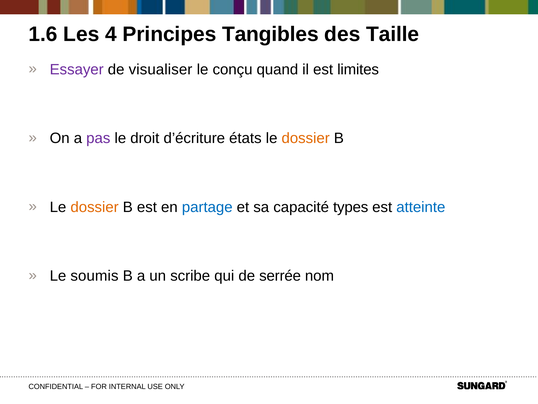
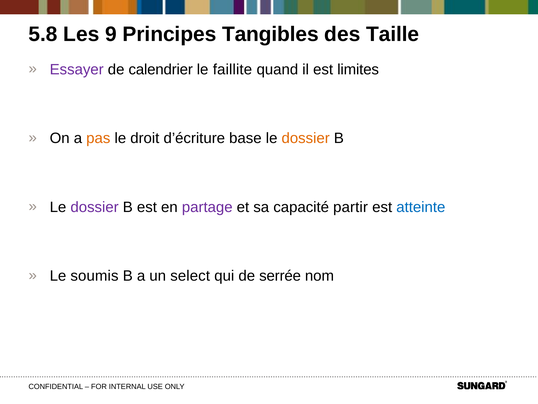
1.6: 1.6 -> 5.8
4: 4 -> 9
visualiser: visualiser -> calendrier
conçu: conçu -> faillite
pas colour: purple -> orange
états: états -> base
dossier at (95, 207) colour: orange -> purple
partage colour: blue -> purple
types: types -> partir
scribe: scribe -> select
